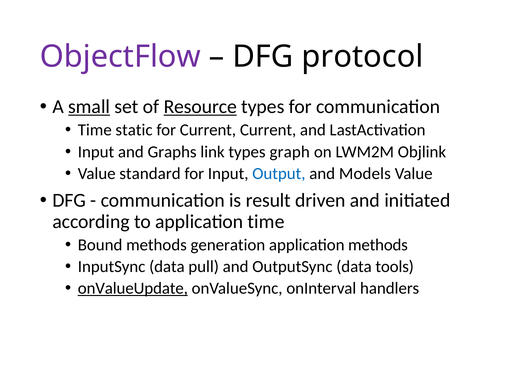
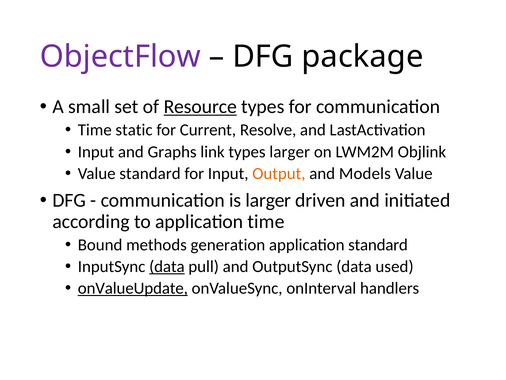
protocol: protocol -> package
small underline: present -> none
Current Current: Current -> Resolve
types graph: graph -> larger
Output colour: blue -> orange
is result: result -> larger
application methods: methods -> standard
data at (167, 266) underline: none -> present
tools: tools -> used
